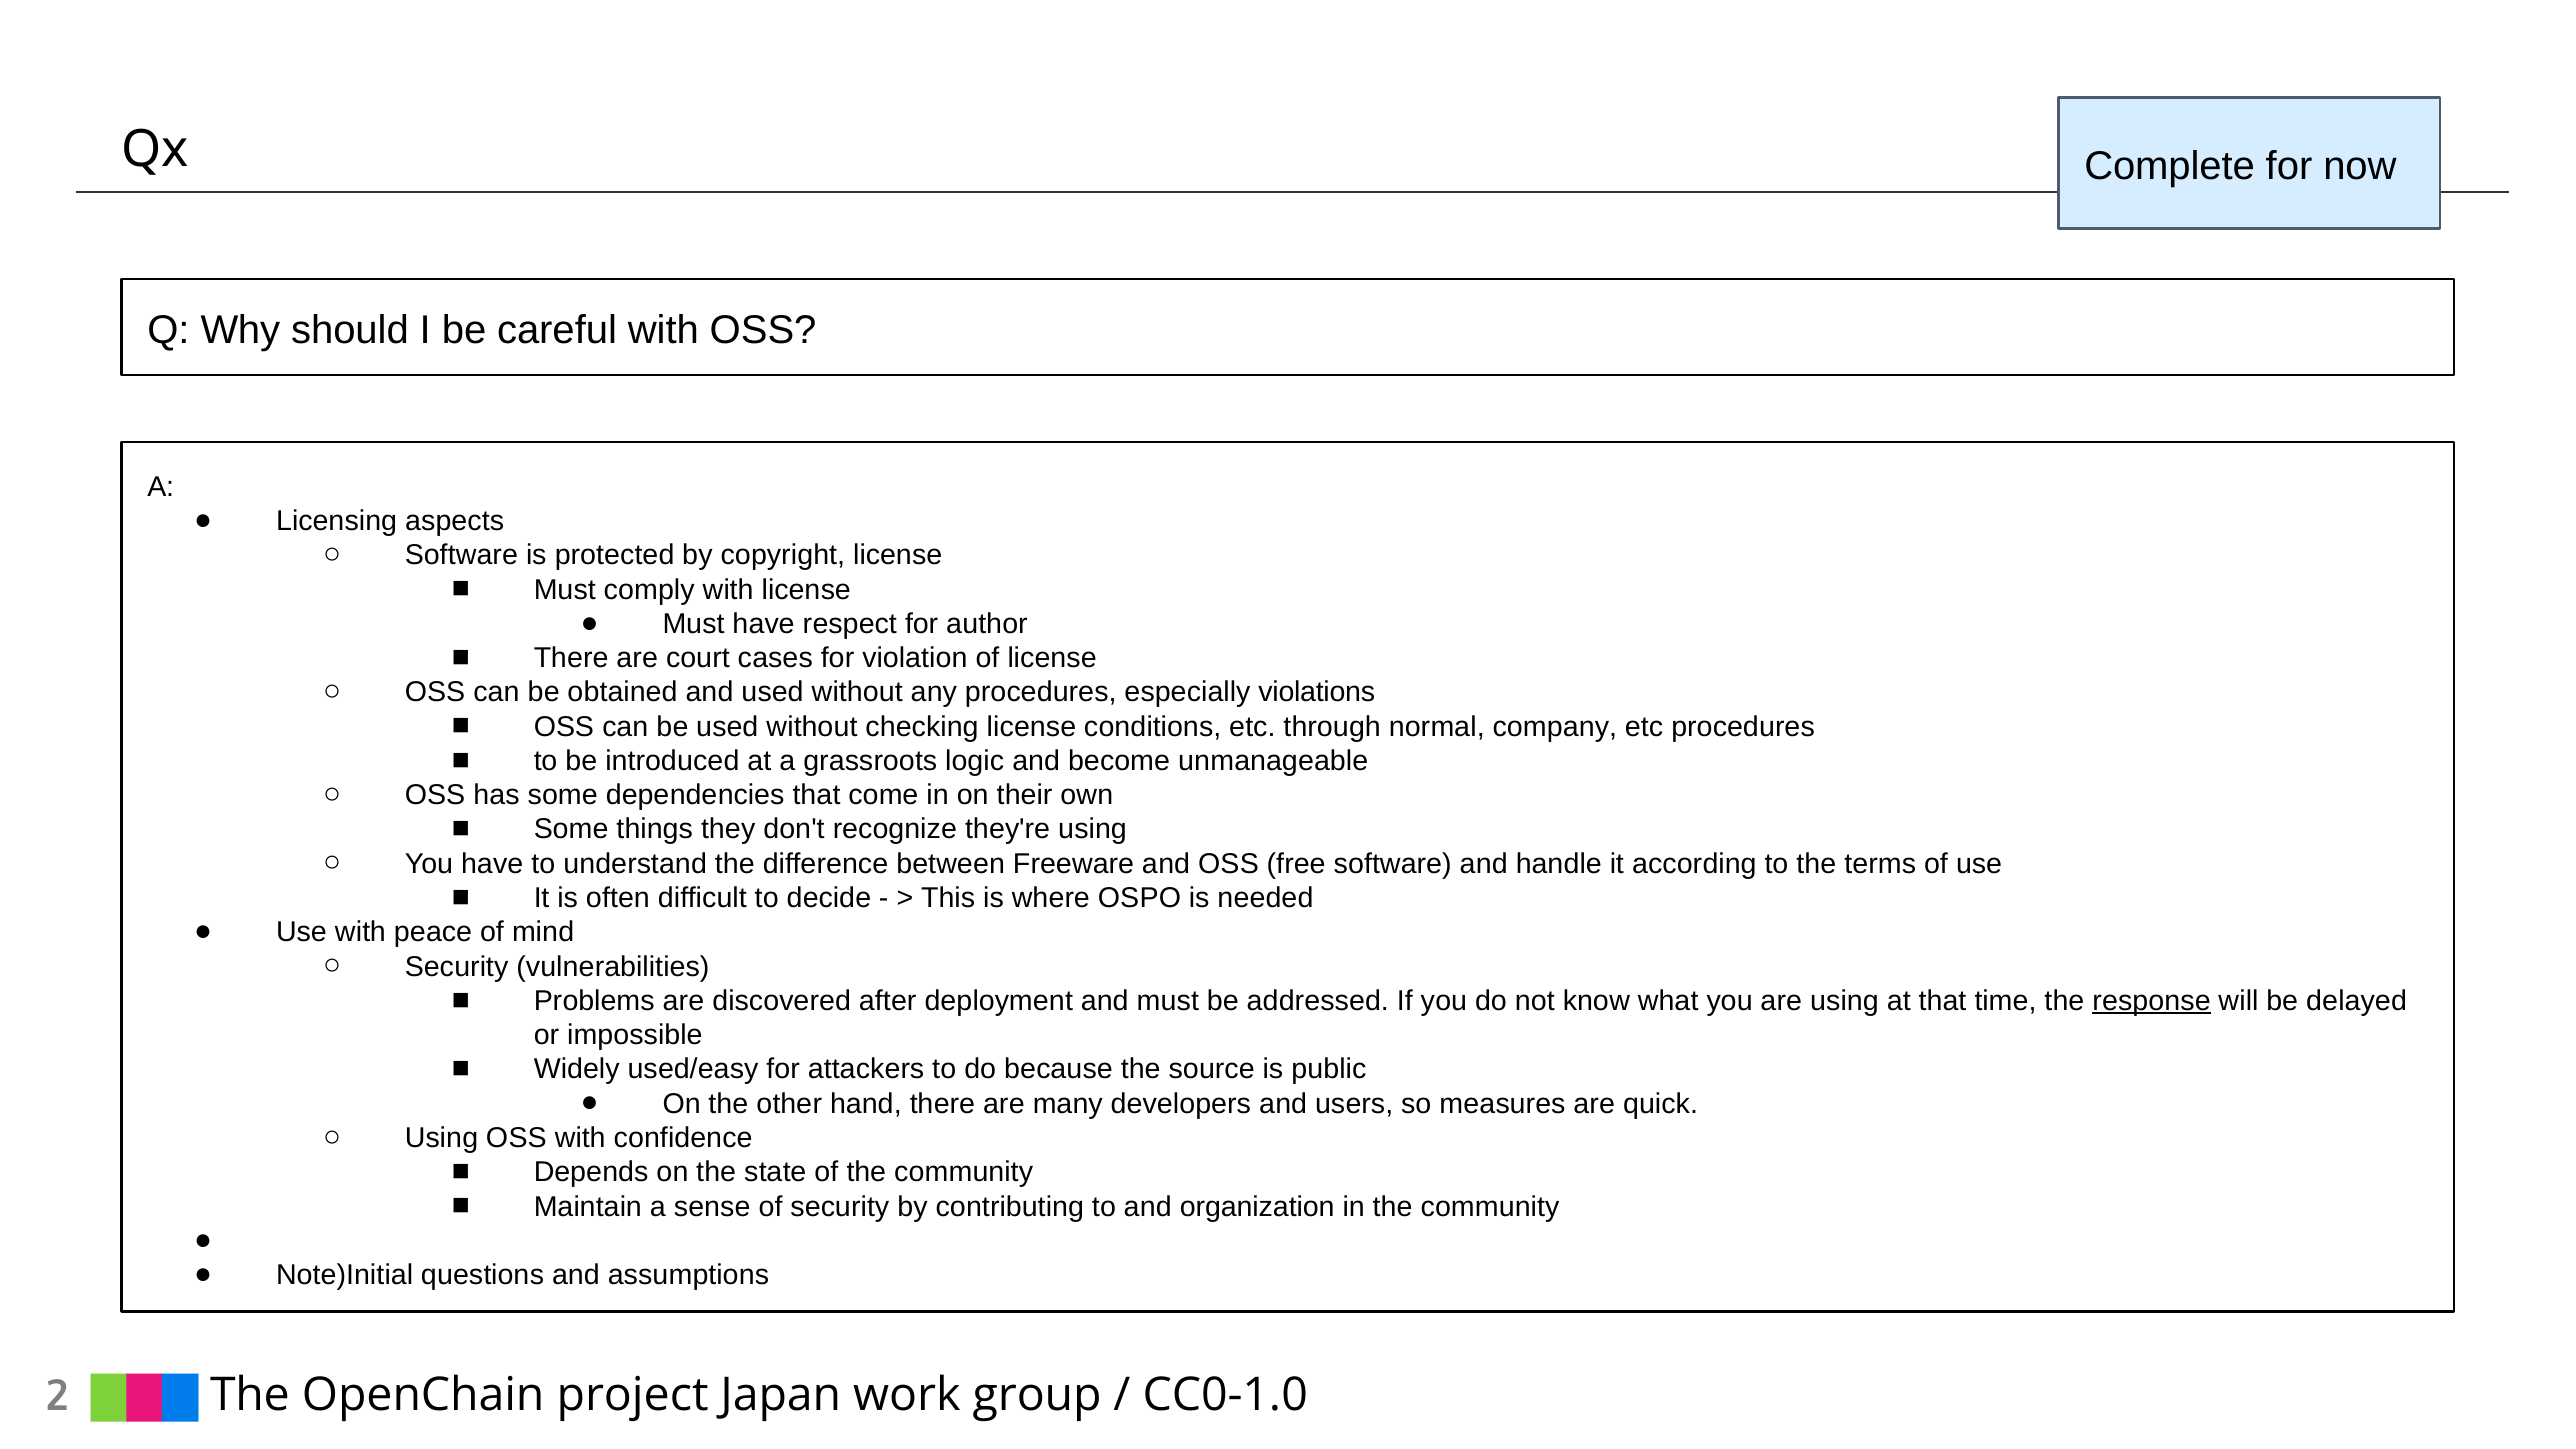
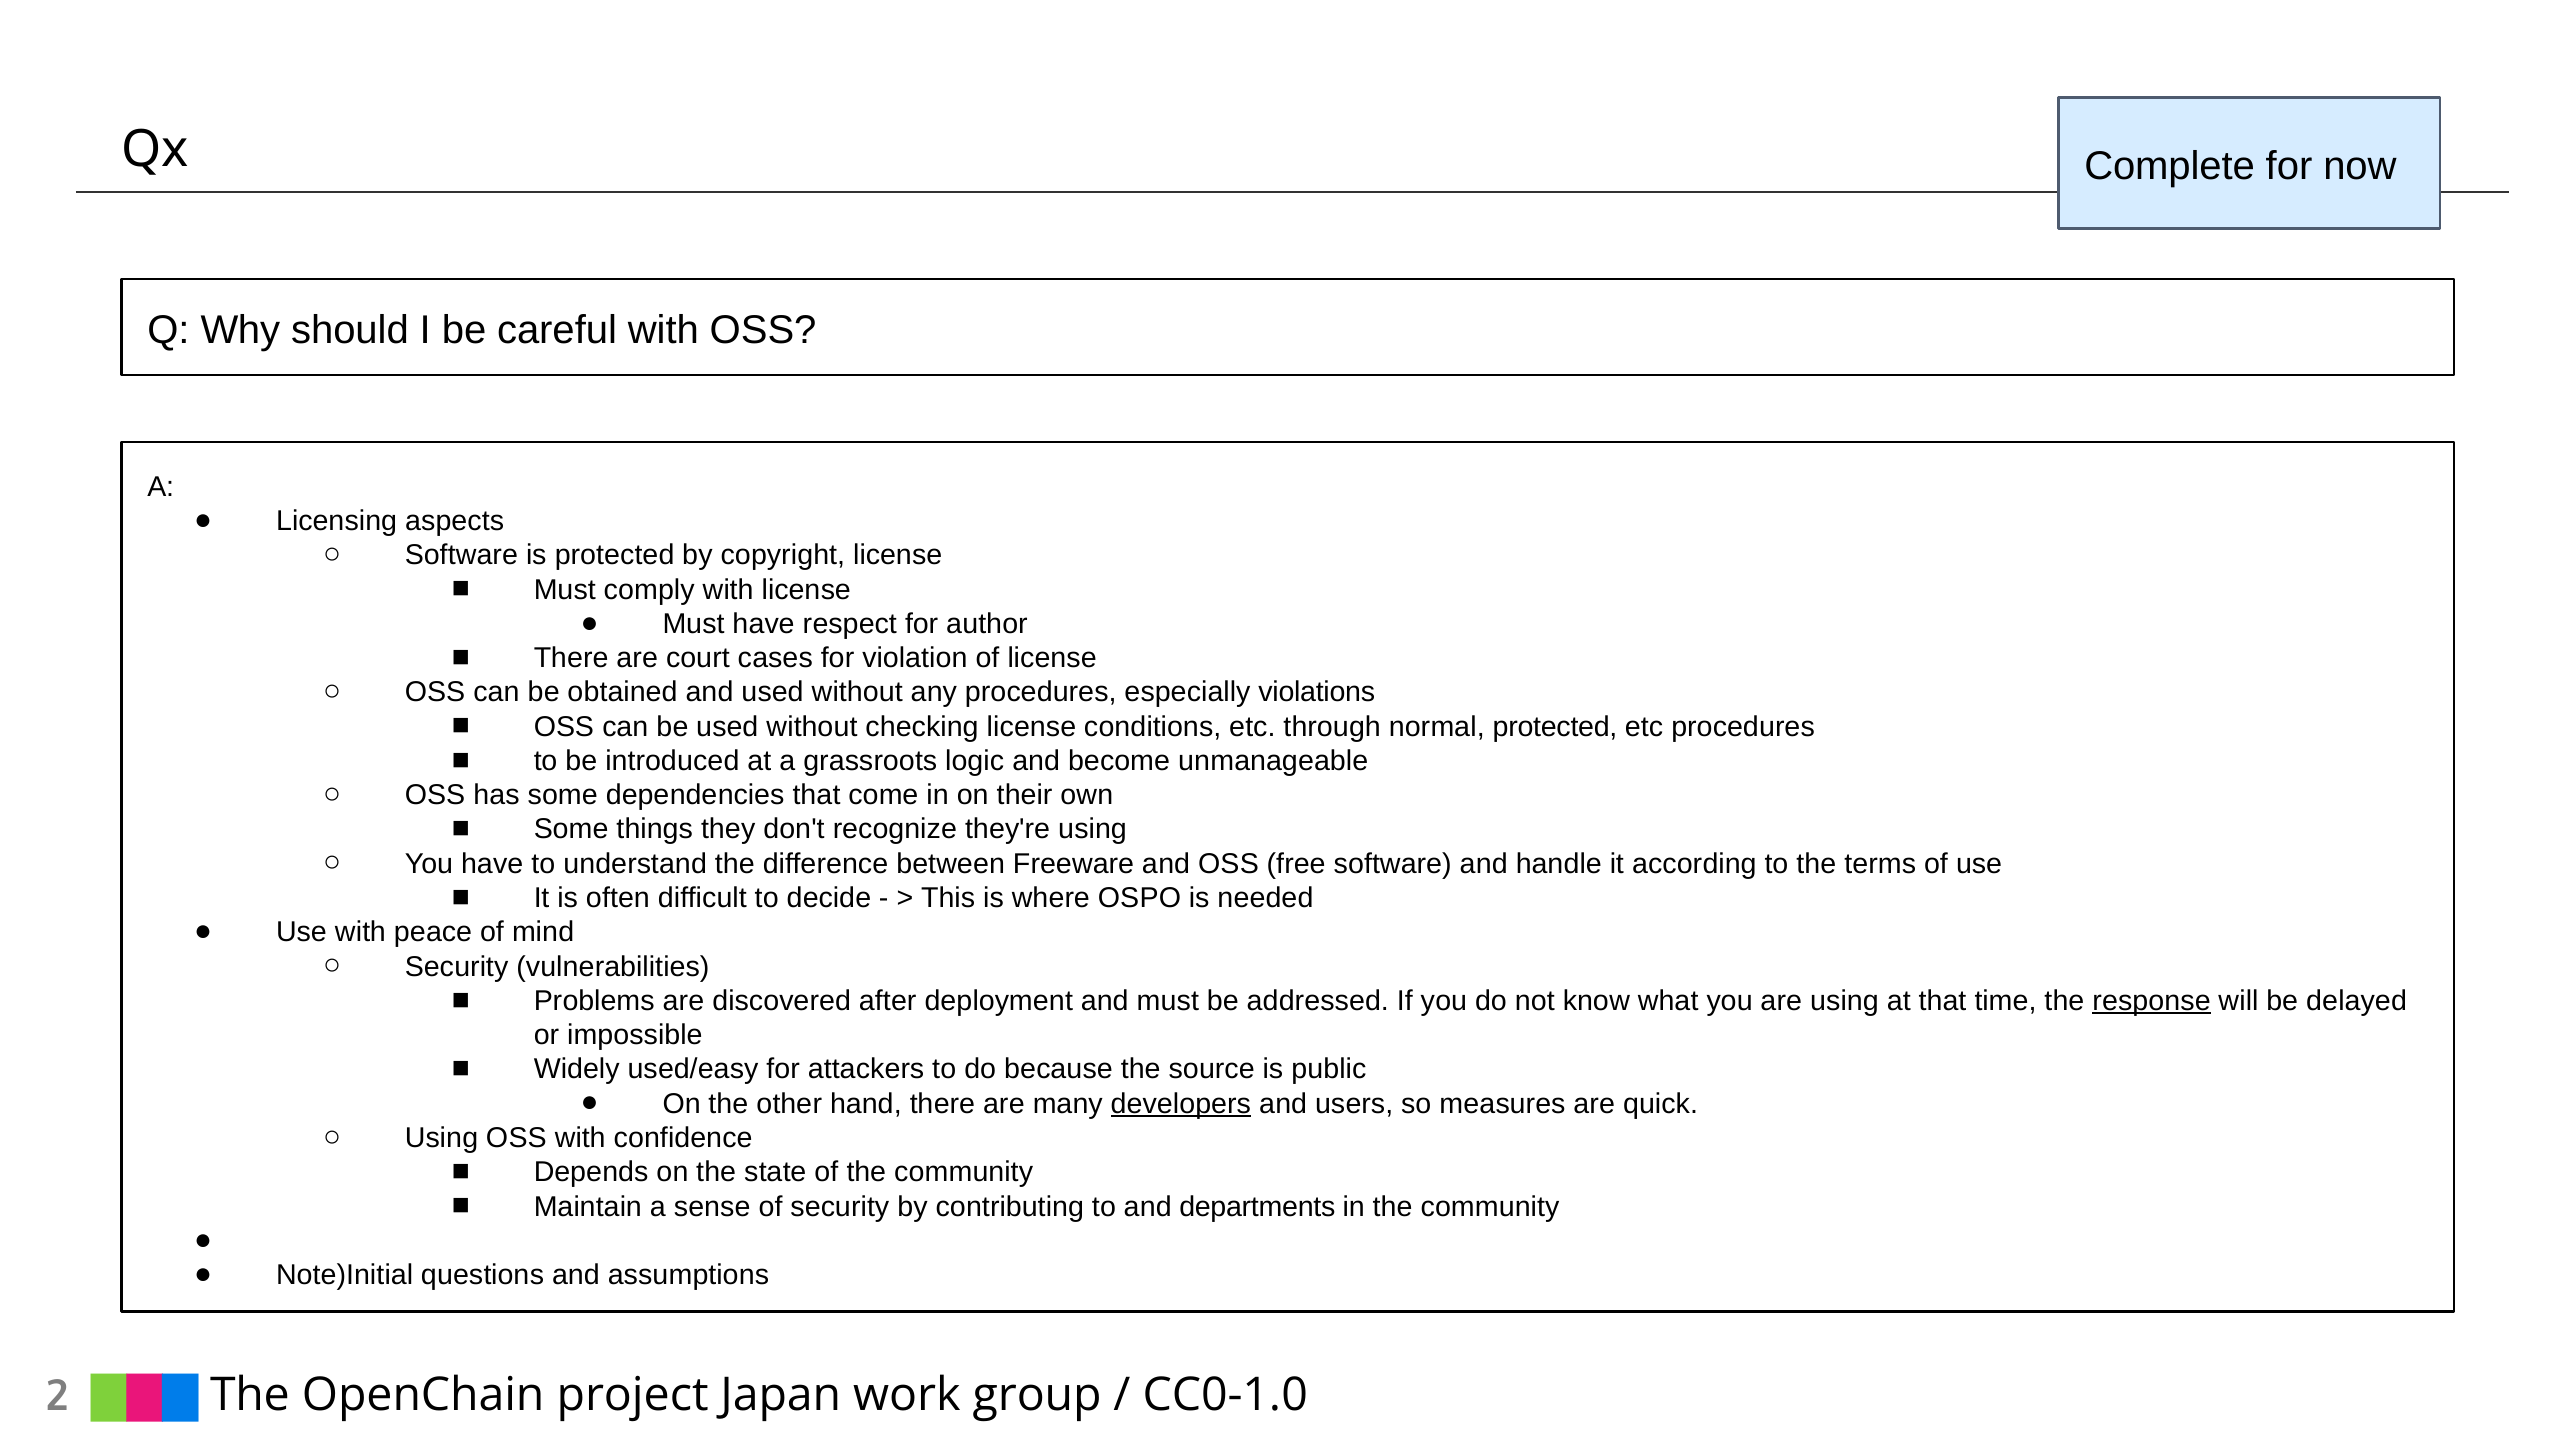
normal company: company -> protected
developers underline: none -> present
organization: organization -> departments
